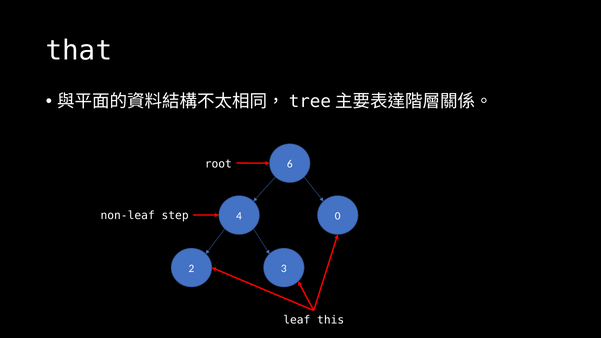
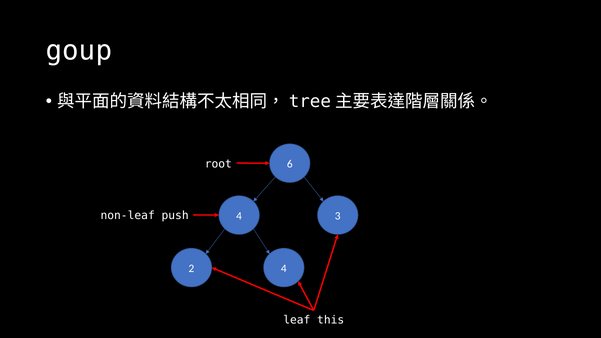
that: that -> goup
step: step -> push
0: 0 -> 3
2 3: 3 -> 4
